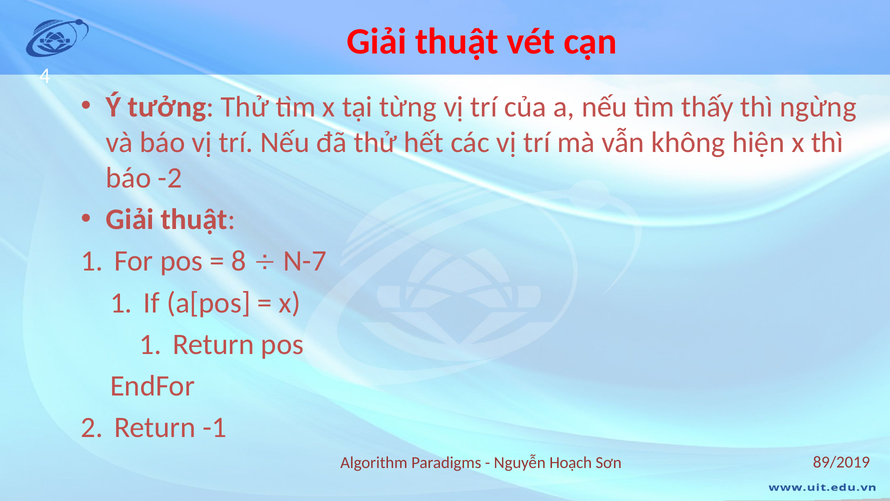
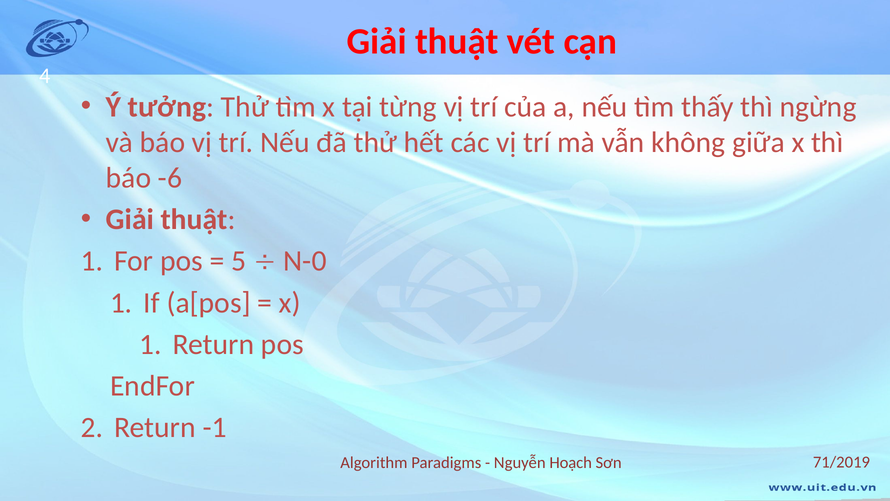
hiện: hiện -> giữa
-2: -2 -> -6
8: 8 -> 5
N-7: N-7 -> N-0
89/2019: 89/2019 -> 71/2019
